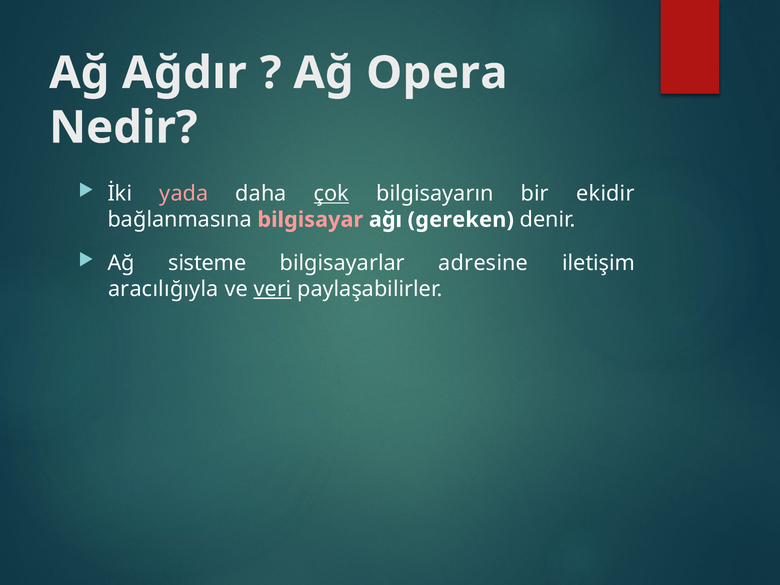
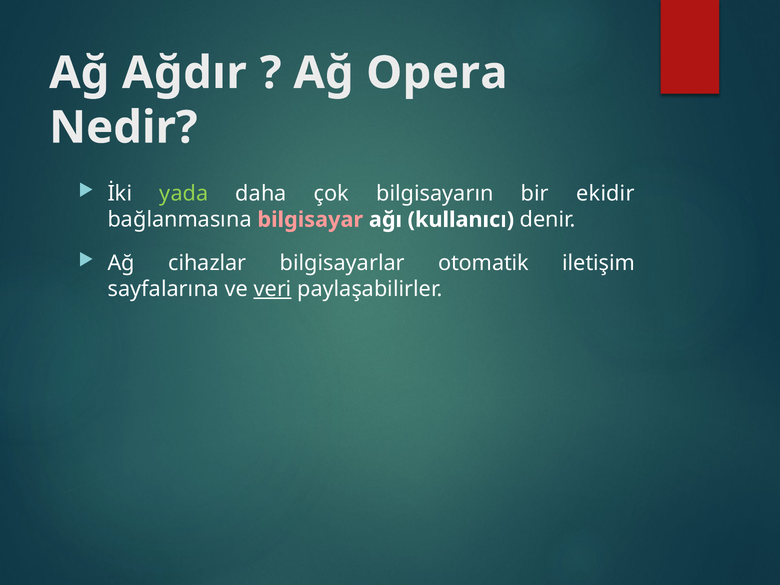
yada colour: pink -> light green
çok underline: present -> none
gereken: gereken -> kullanıcı
sisteme: sisteme -> cihazlar
adresine: adresine -> otomatik
aracılığıyla: aracılığıyla -> sayfalarına
